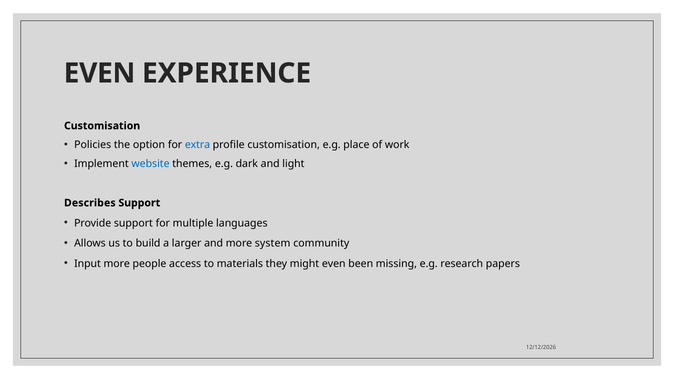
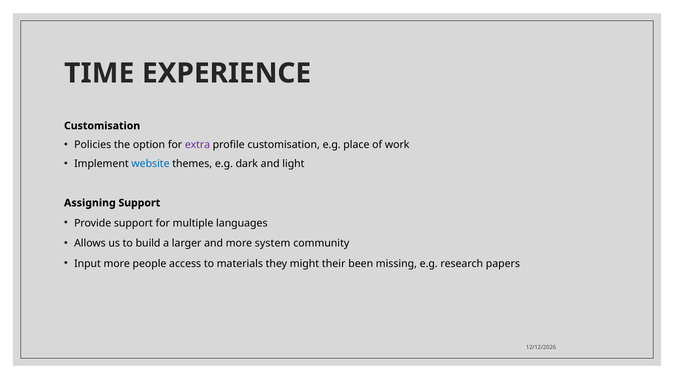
EVEN at (100, 73): EVEN -> TIME
extra colour: blue -> purple
Describes: Describes -> Assigning
might even: even -> their
